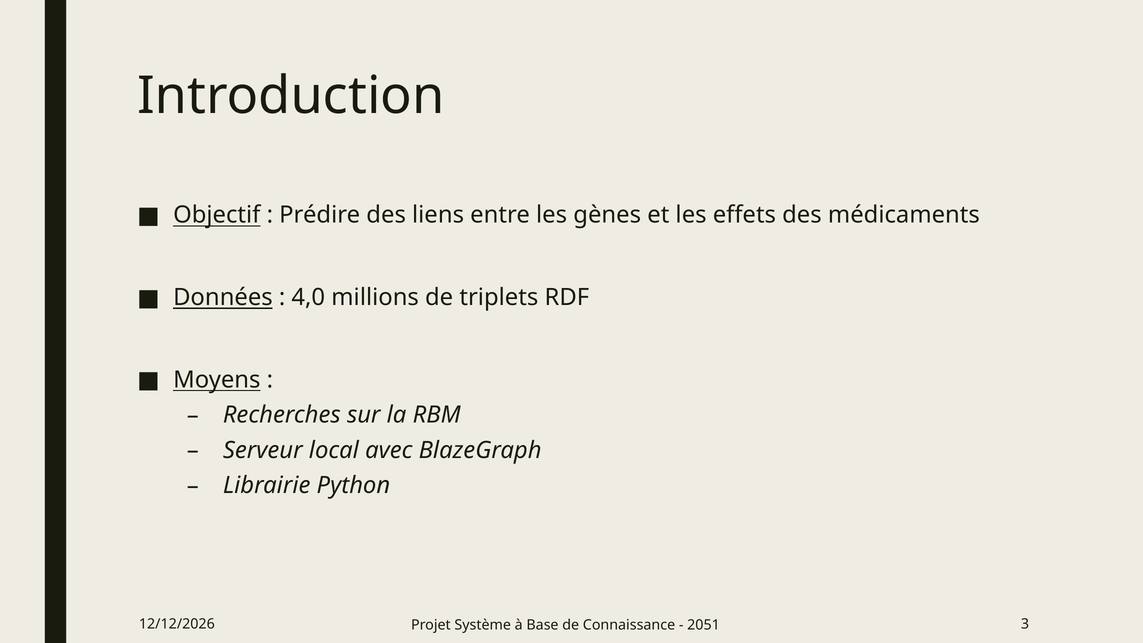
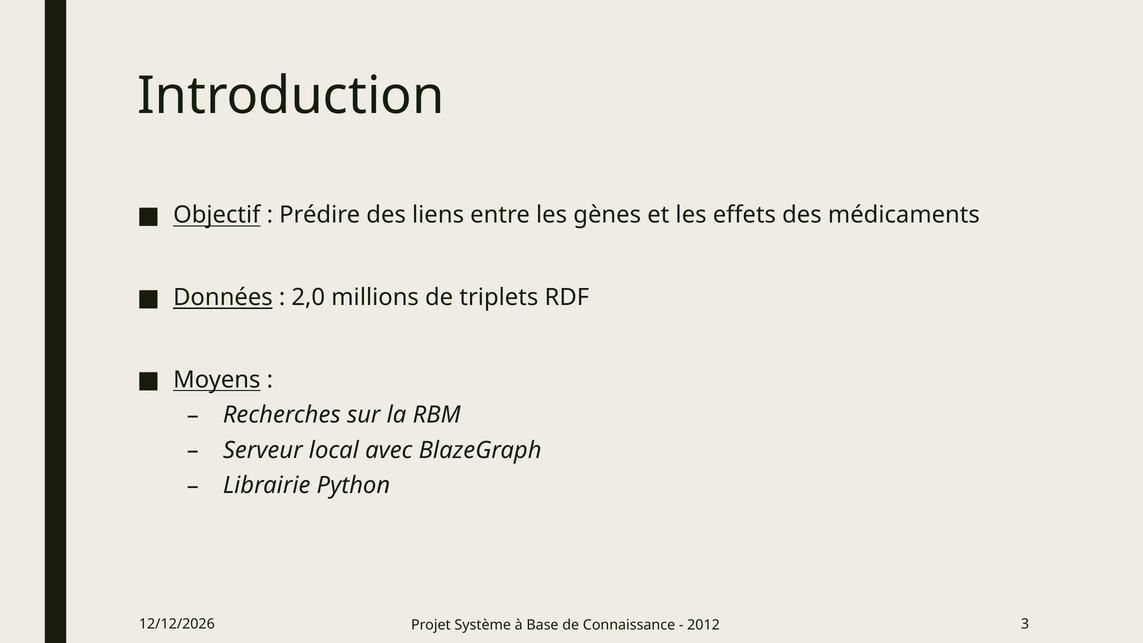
4,0: 4,0 -> 2,0
2051: 2051 -> 2012
